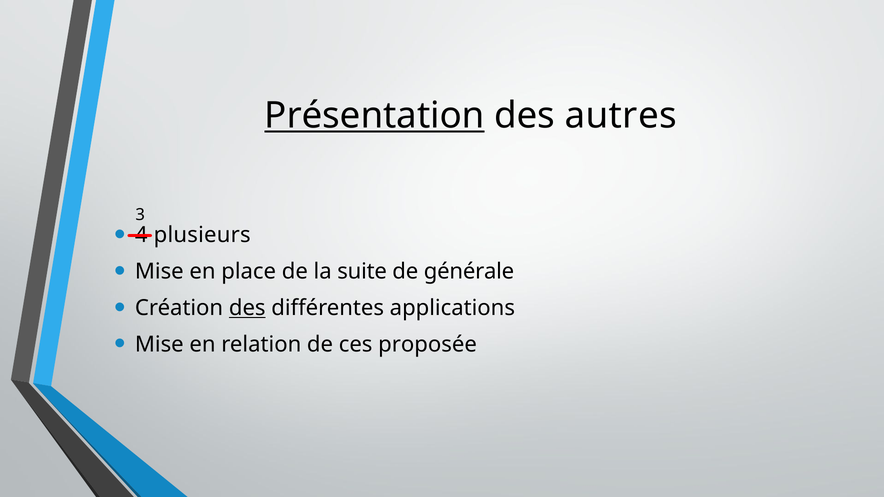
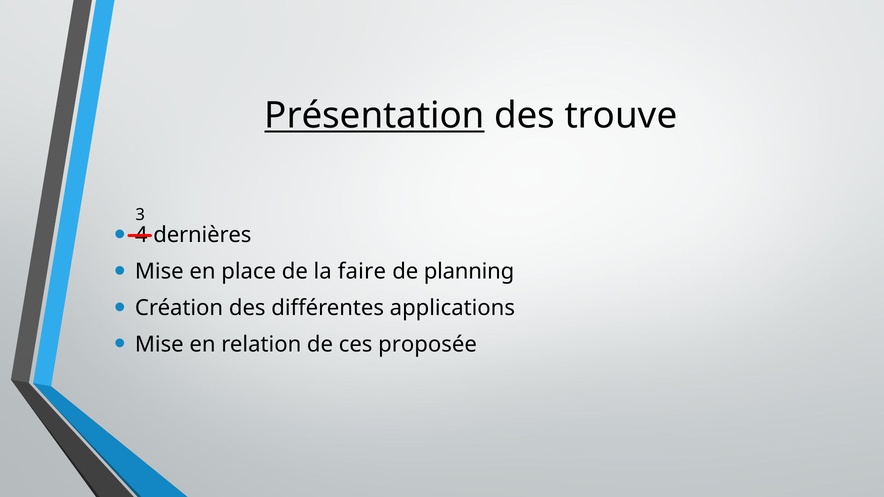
autres: autres -> trouve
plusieurs: plusieurs -> dernières
suite: suite -> faire
générale: générale -> planning
des at (247, 308) underline: present -> none
